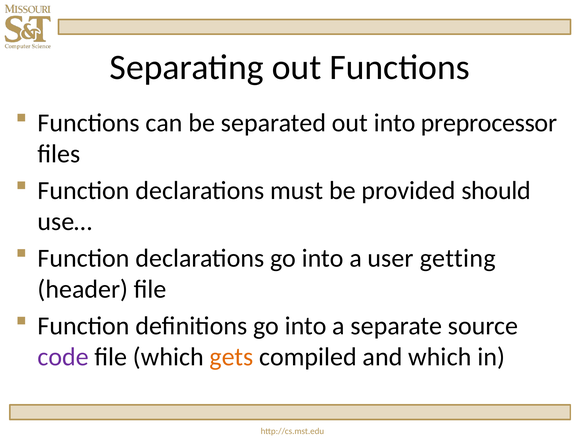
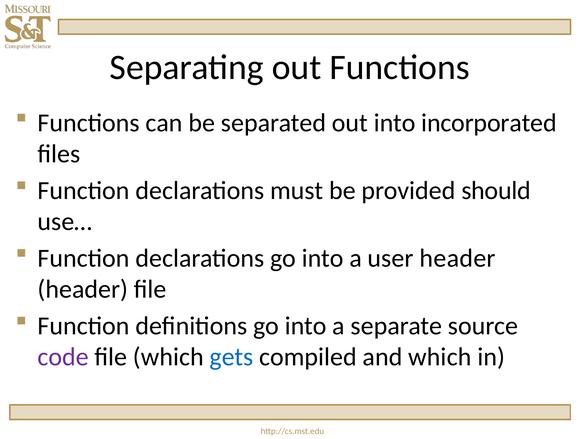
preprocessor: preprocessor -> incorporated
user getting: getting -> header
gets colour: orange -> blue
